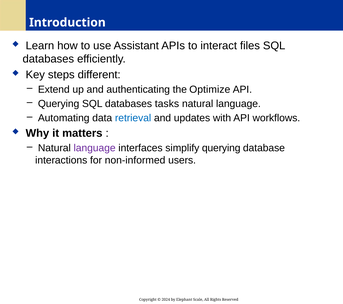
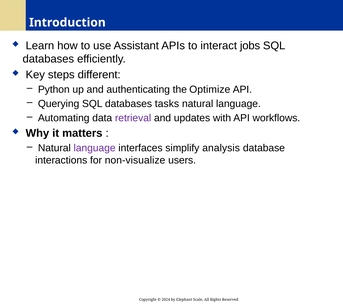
files: files -> jobs
Extend: Extend -> Python
retrieval colour: blue -> purple
simplify querying: querying -> analysis
non-informed: non-informed -> non-visualize
